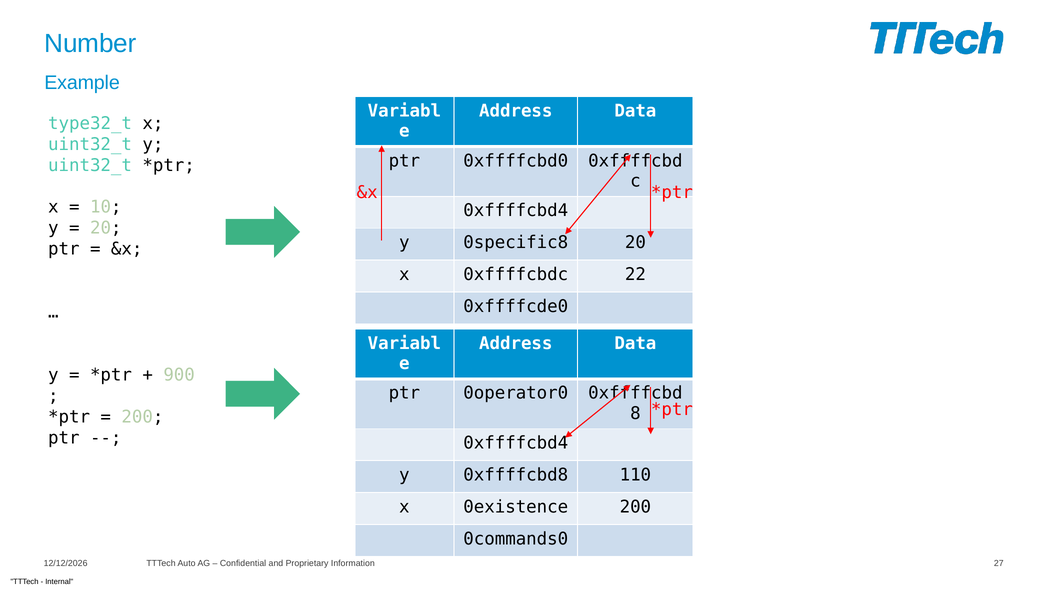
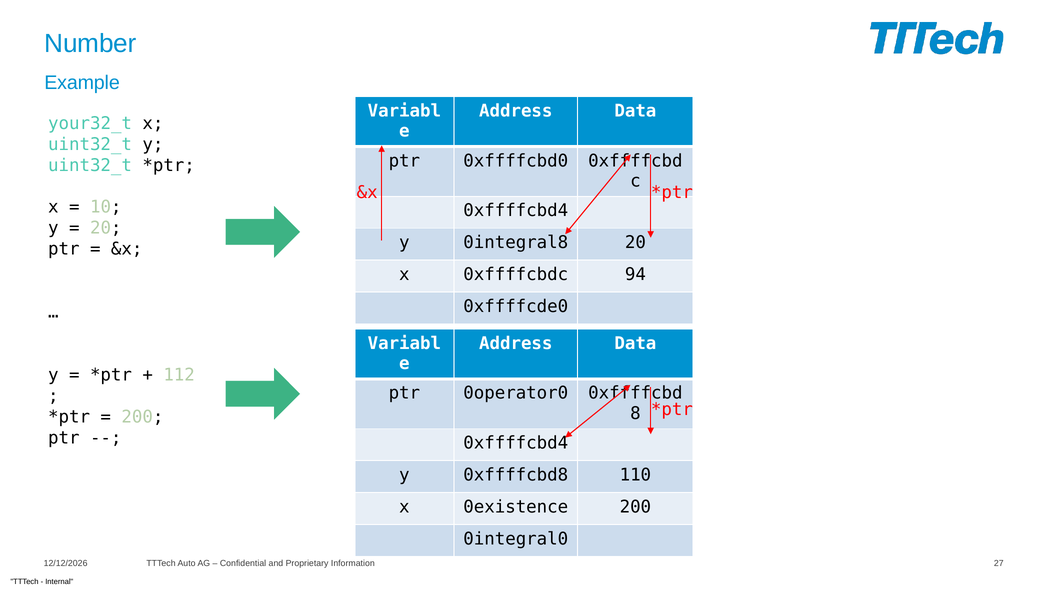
type32_t: type32_t -> your32_t
0specific8: 0specific8 -> 0integral8
22: 22 -> 94
900: 900 -> 112
0commands0: 0commands0 -> 0integral0
